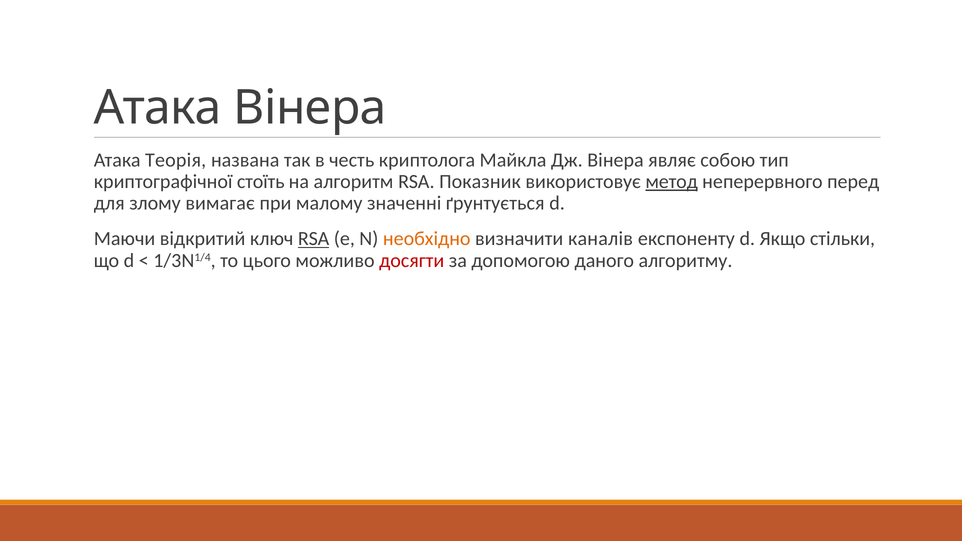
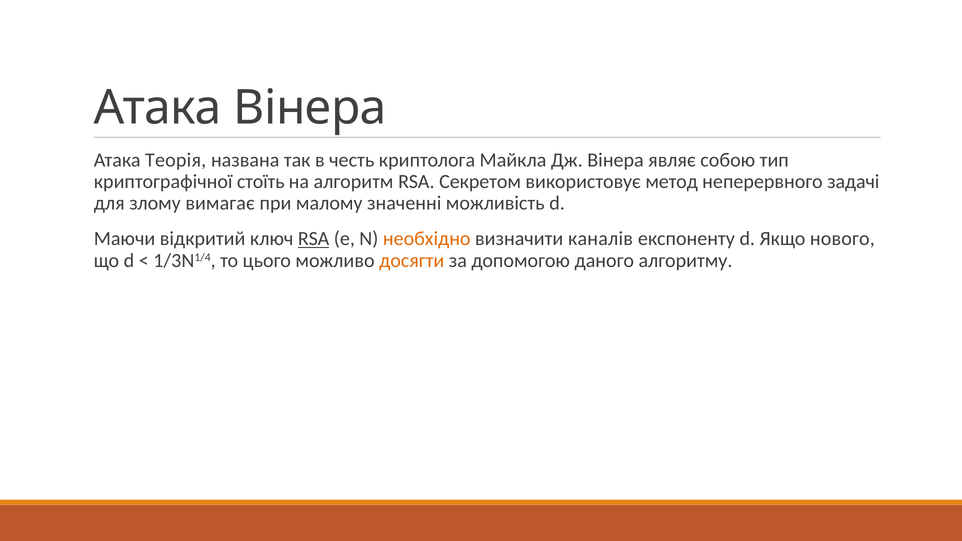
Показник: Показник -> Секретом
метод underline: present -> none
перед: перед -> задачі
ґрунтується: ґрунтується -> можливість
стільки: стільки -> нового
досягти colour: red -> orange
